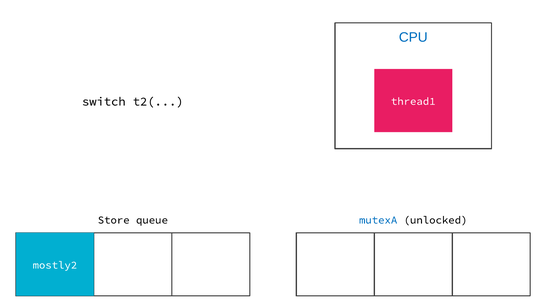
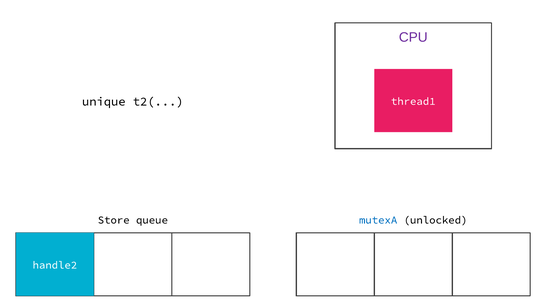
CPU colour: blue -> purple
switch: switch -> unique
mostly2: mostly2 -> handle2
